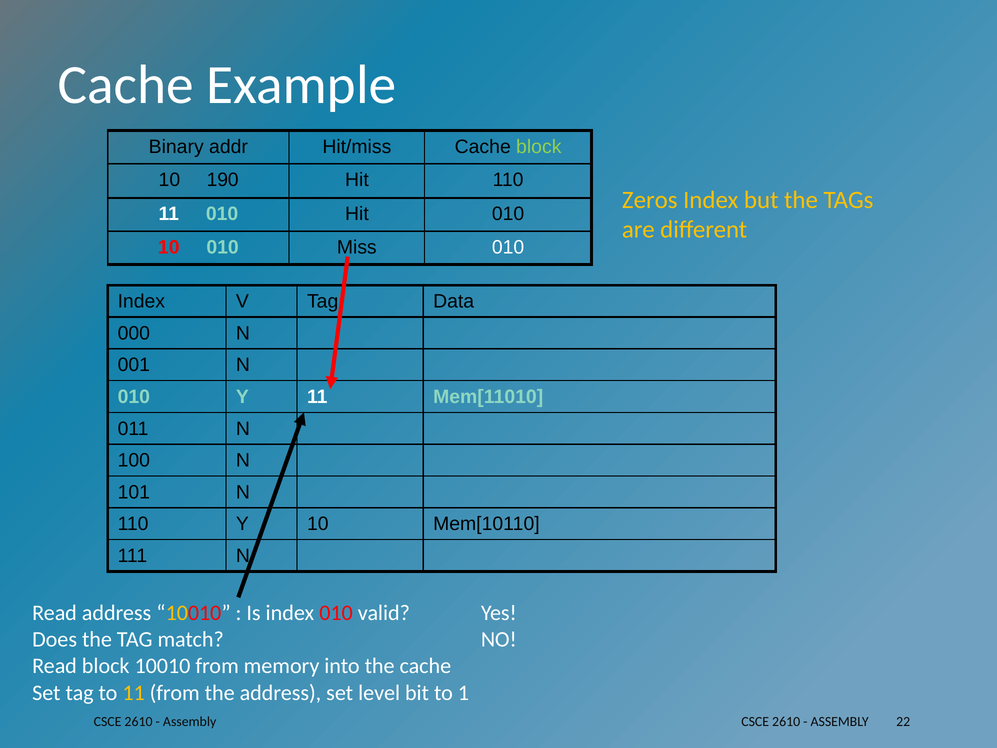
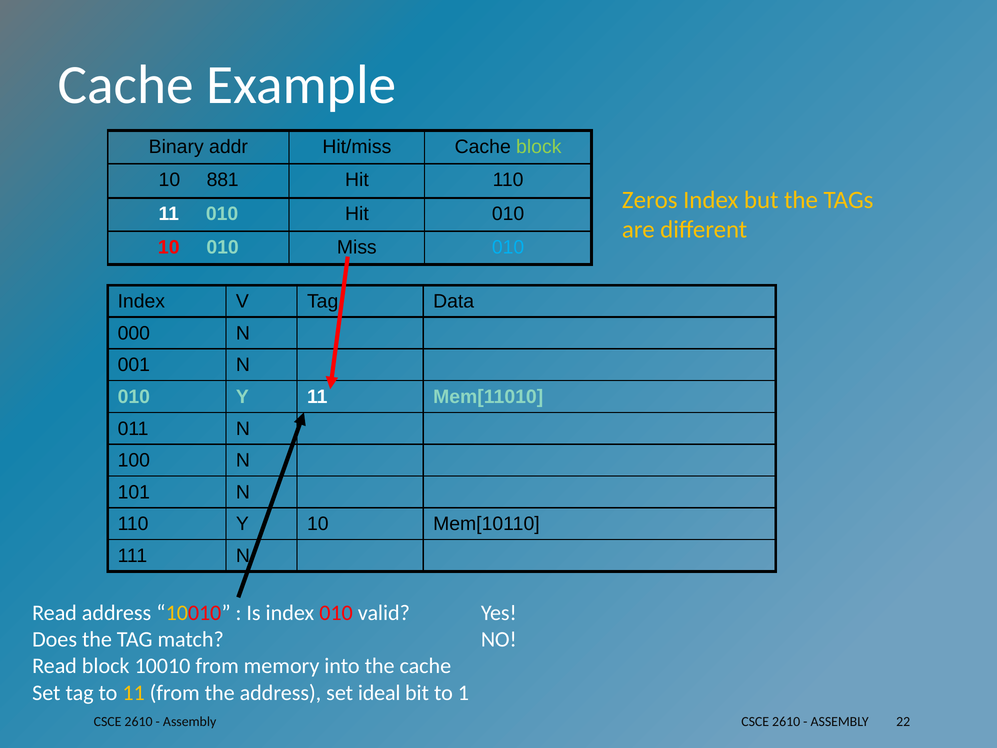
190: 190 -> 881
010 at (508, 247) colour: white -> light blue
level: level -> ideal
